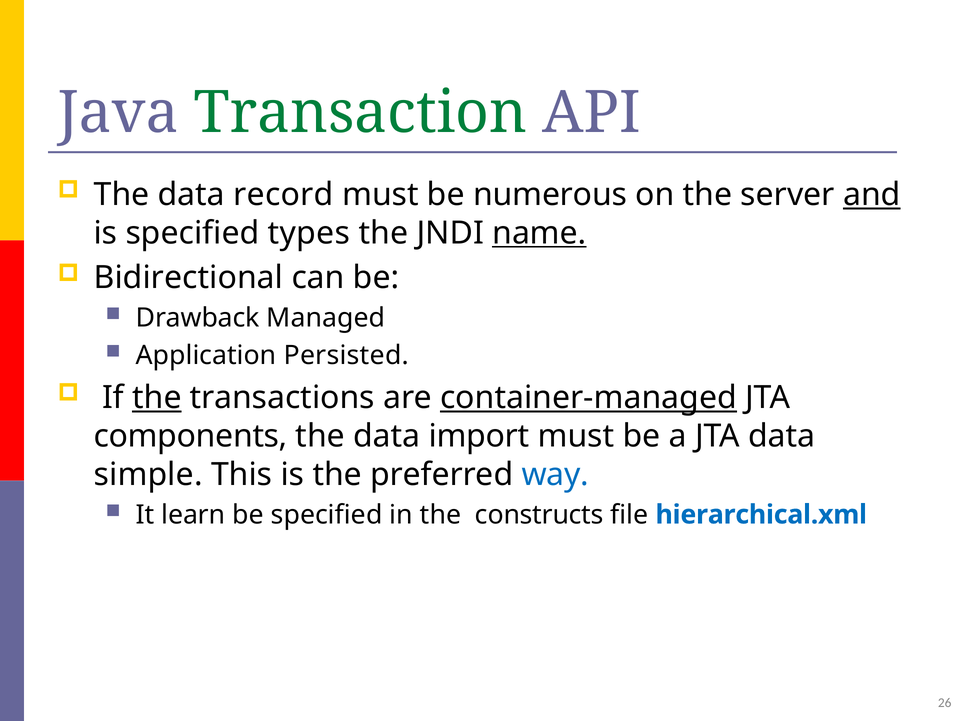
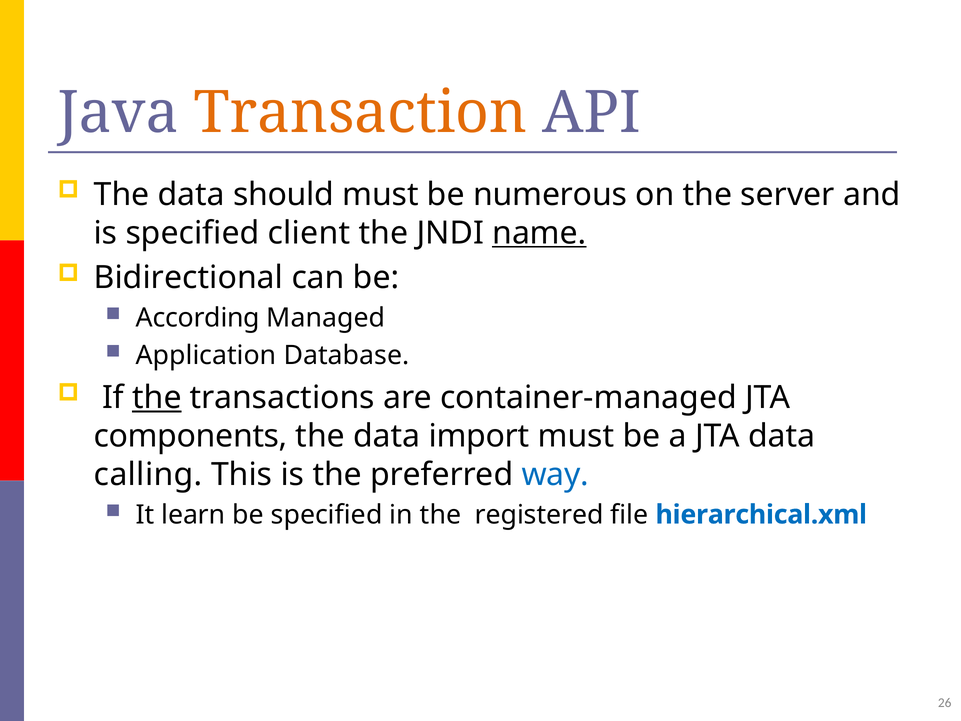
Transaction colour: green -> orange
record: record -> should
and underline: present -> none
types: types -> client
Drawback: Drawback -> According
Persisted: Persisted -> Database
container-managed underline: present -> none
simple: simple -> calling
constructs: constructs -> registered
